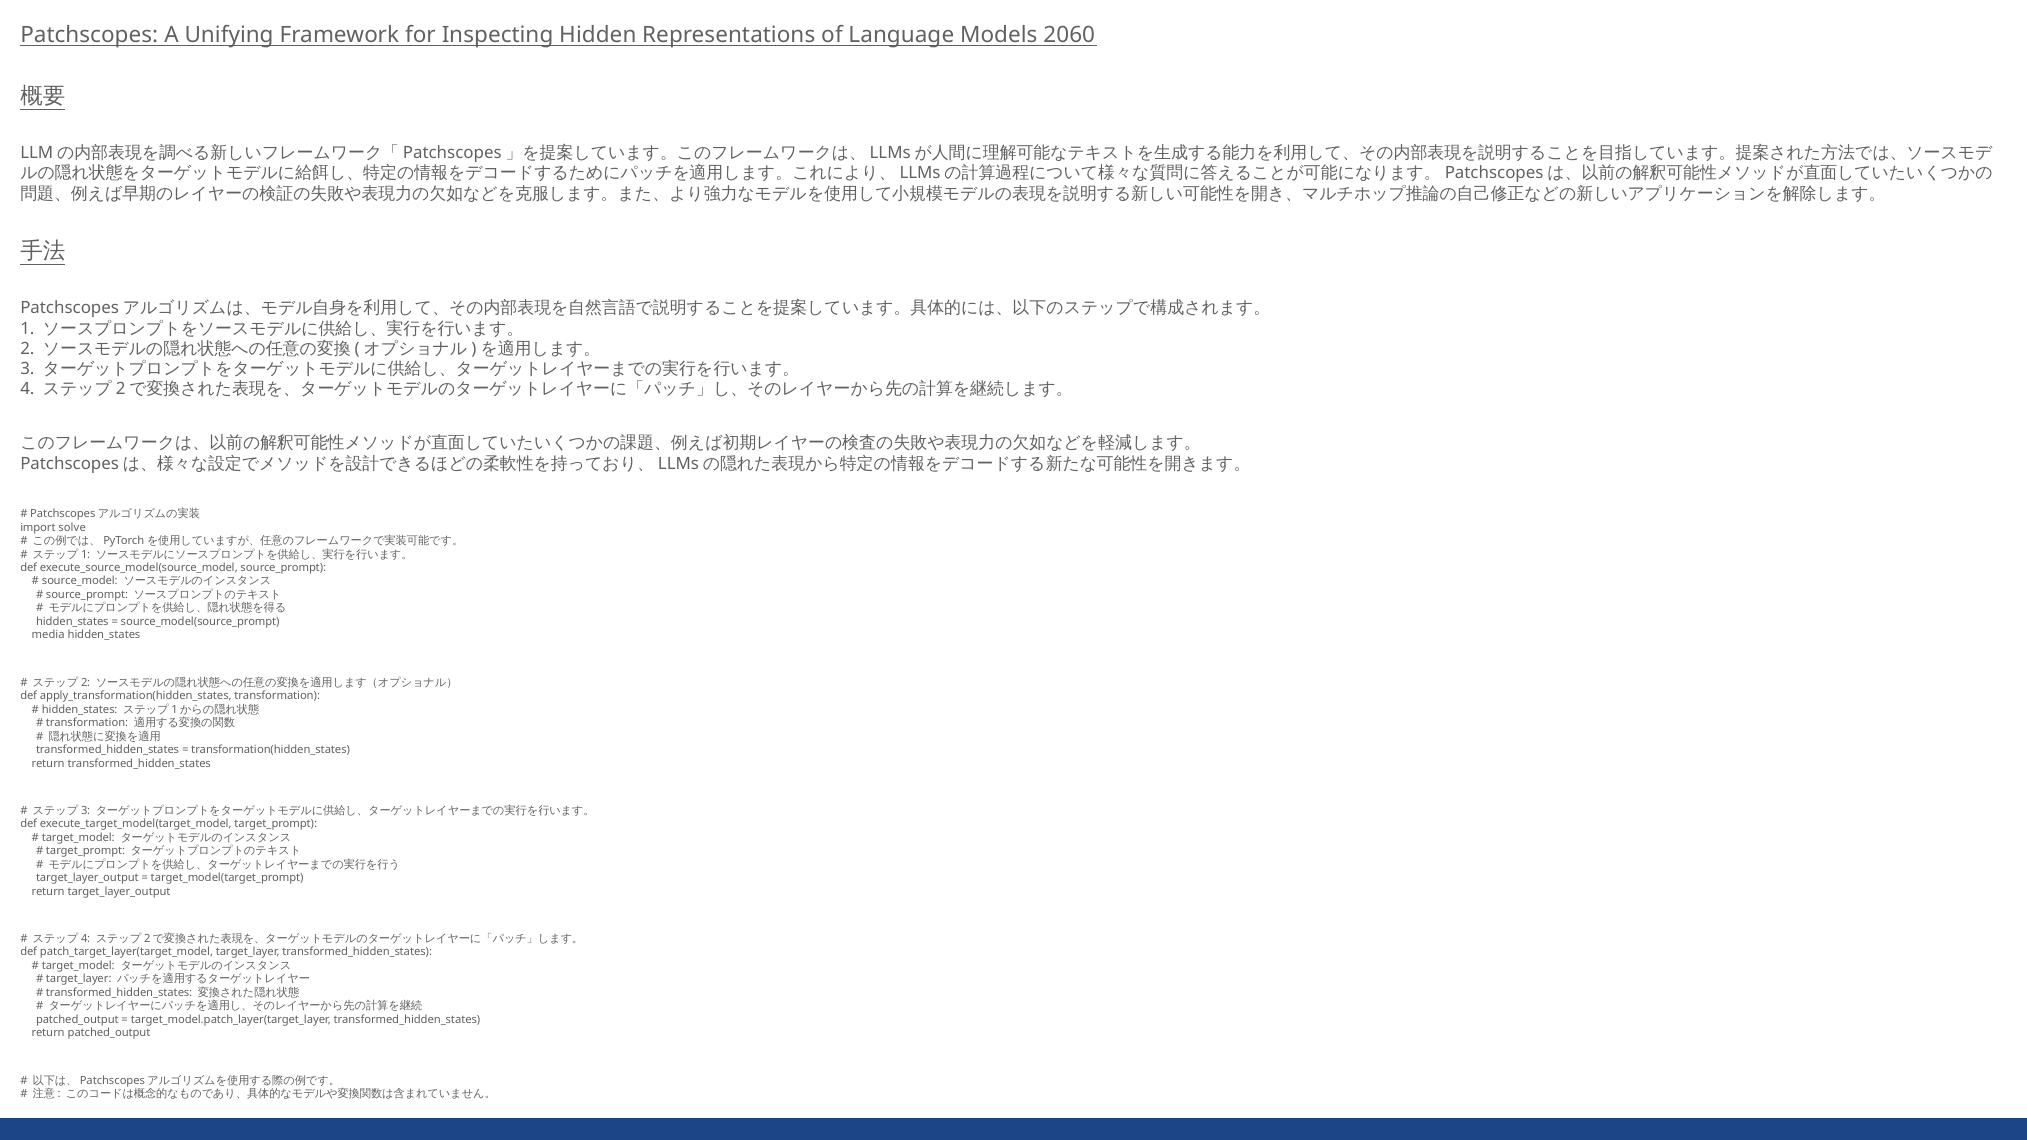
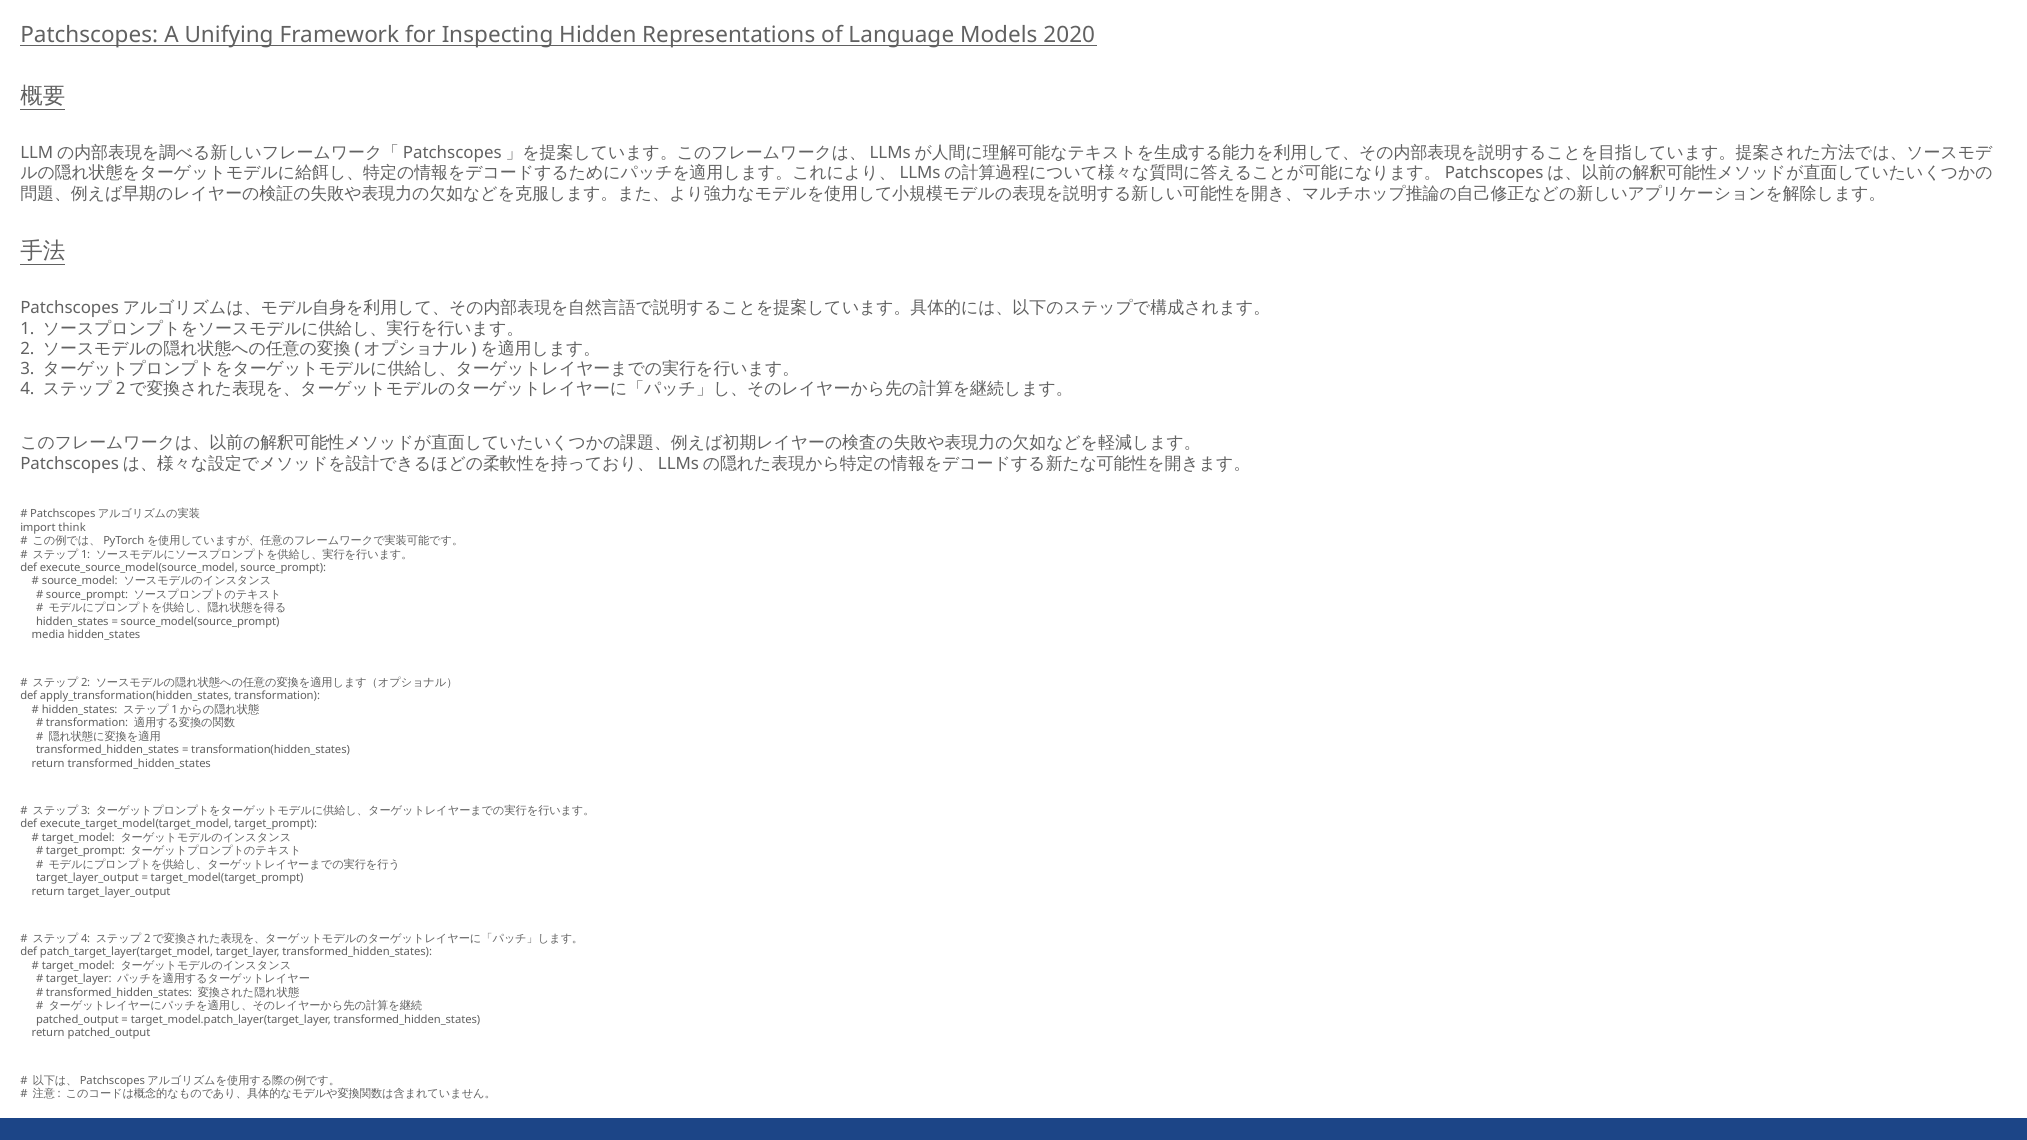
2060: 2060 -> 2020
solve: solve -> think
